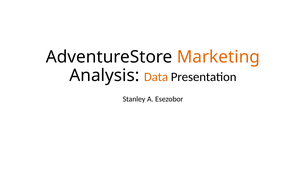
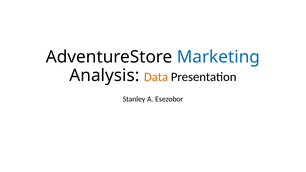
Marketing colour: orange -> blue
